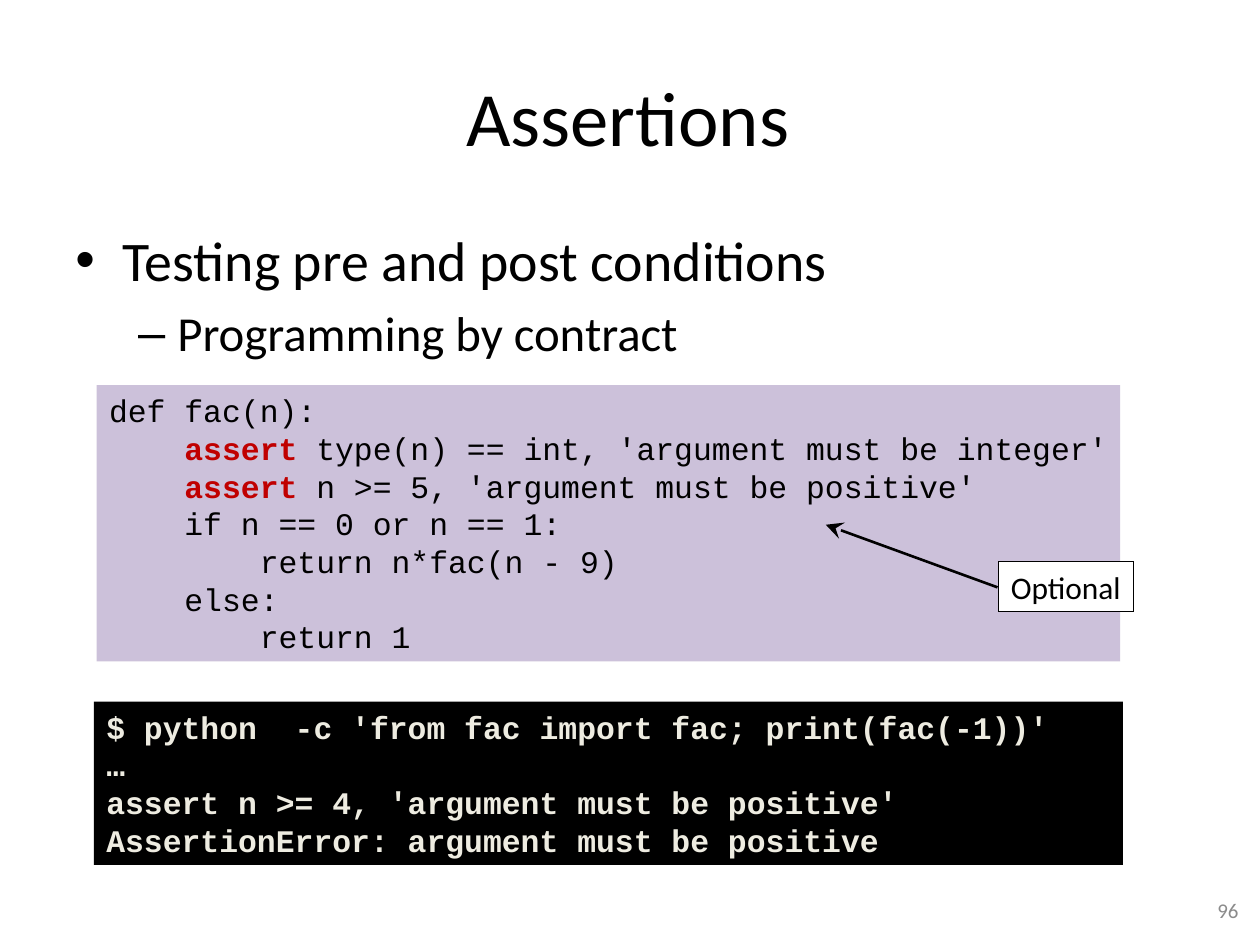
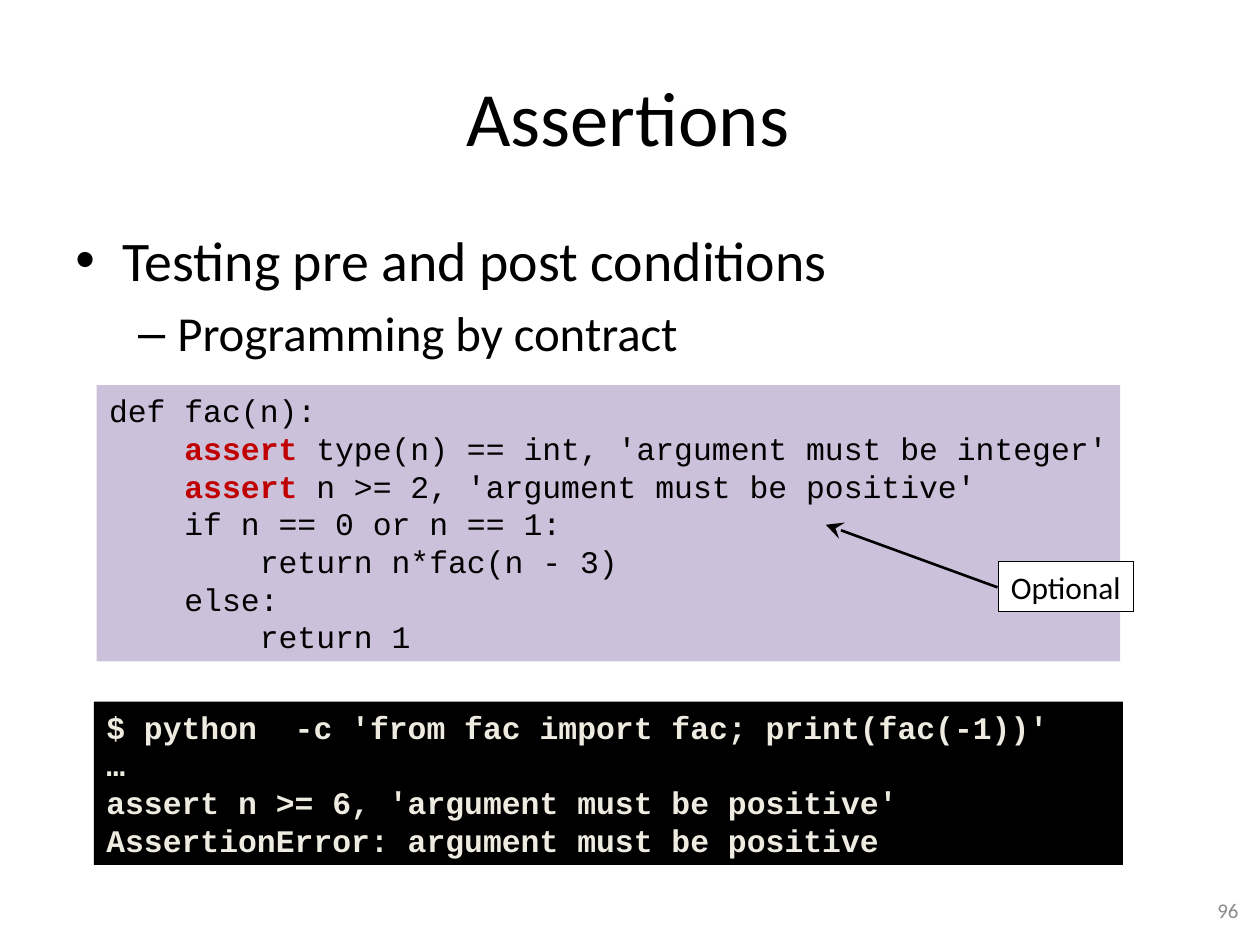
5: 5 -> 2
9: 9 -> 3
4: 4 -> 6
